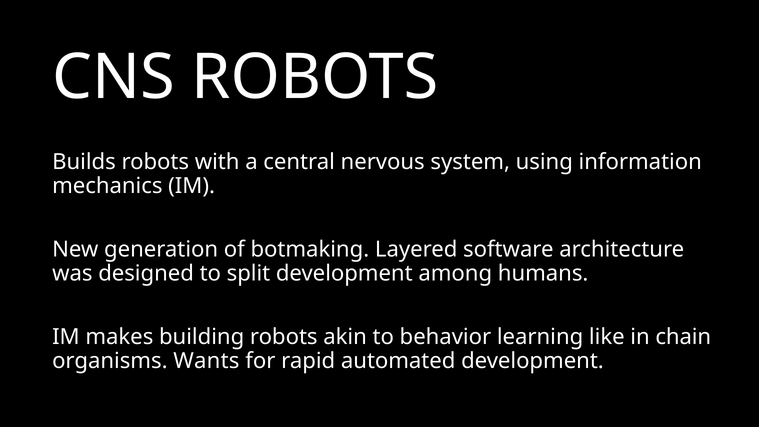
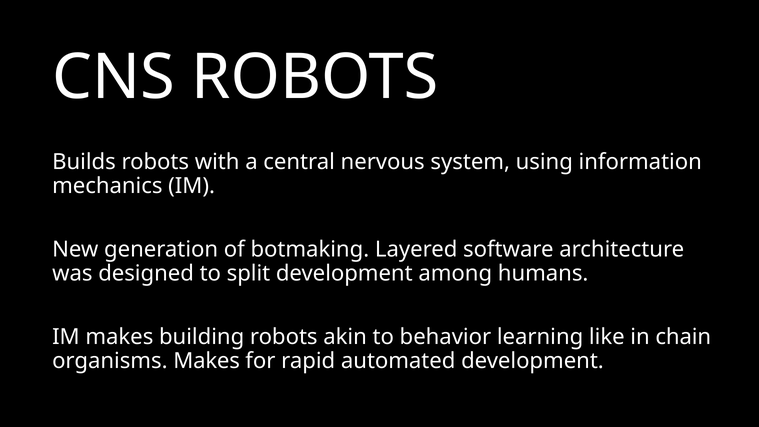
organisms Wants: Wants -> Makes
